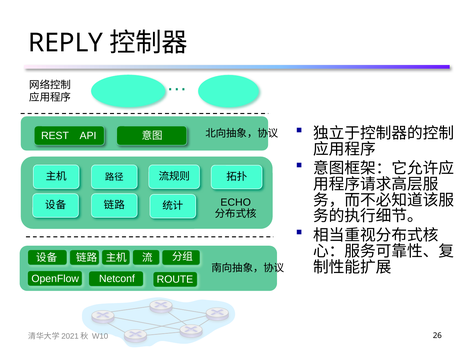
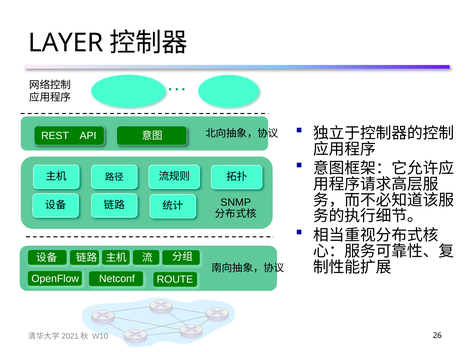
REPLY: REPLY -> LAYER
ECHO: ECHO -> SNMP
